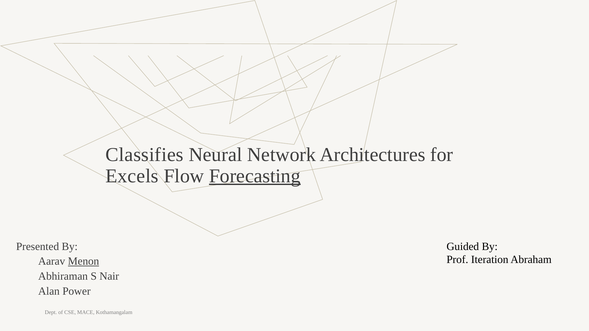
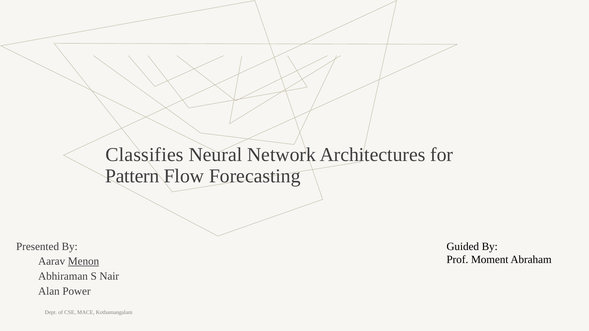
Excels: Excels -> Pattern
Forecasting underline: present -> none
Iteration: Iteration -> Moment
